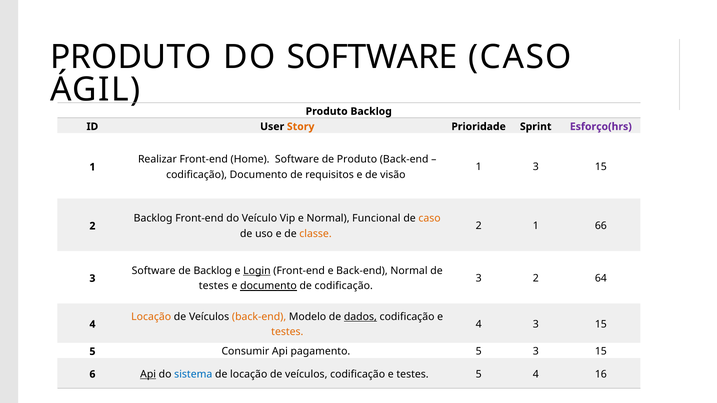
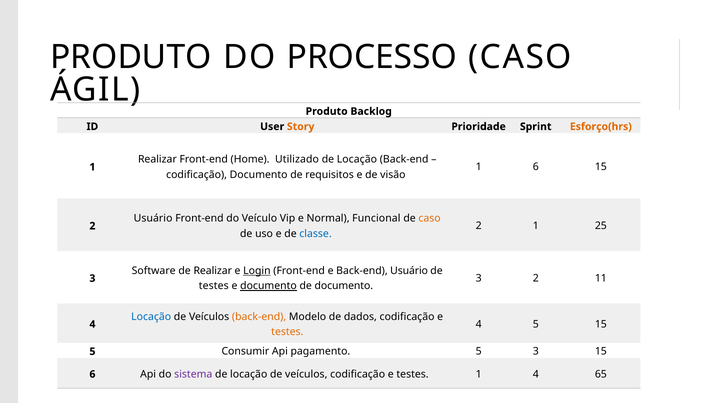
DO SOFTWARE: SOFTWARE -> PROCESSO
Esforço(hrs colour: purple -> orange
Home Software: Software -> Utilizado
Produto at (357, 159): Produto -> Locação
1 3: 3 -> 6
Backlog at (153, 219): Backlog -> Usuário
66: 66 -> 25
classe colour: orange -> blue
de Backlog: Backlog -> Realizar
Back-end Normal: Normal -> Usuário
64: 64 -> 11
de codificação: codificação -> documento
Locação at (151, 317) colour: orange -> blue
dados underline: present -> none
4 3: 3 -> 5
Api at (148, 375) underline: present -> none
sistema colour: blue -> purple
testes 5: 5 -> 1
16: 16 -> 65
